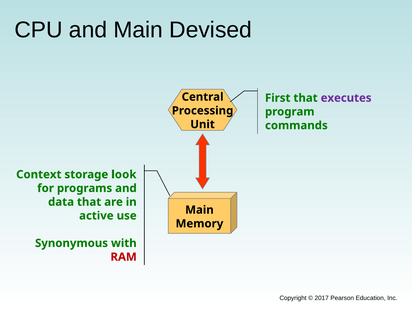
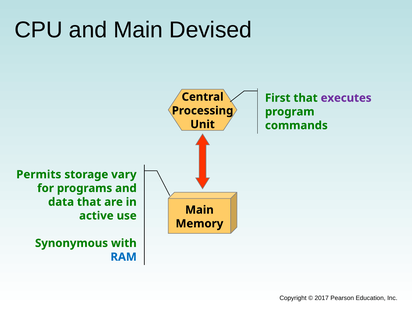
Context: Context -> Permits
look: look -> vary
RAM colour: red -> blue
